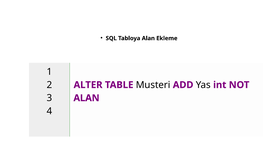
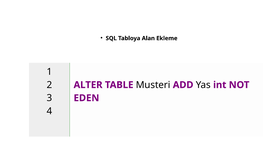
ALAN at (86, 98): ALAN -> EDEN
